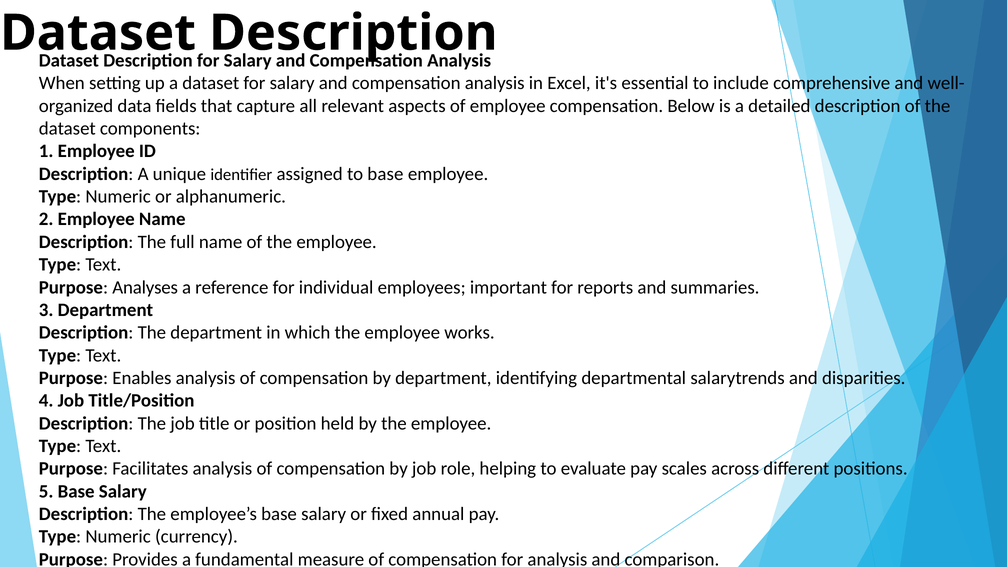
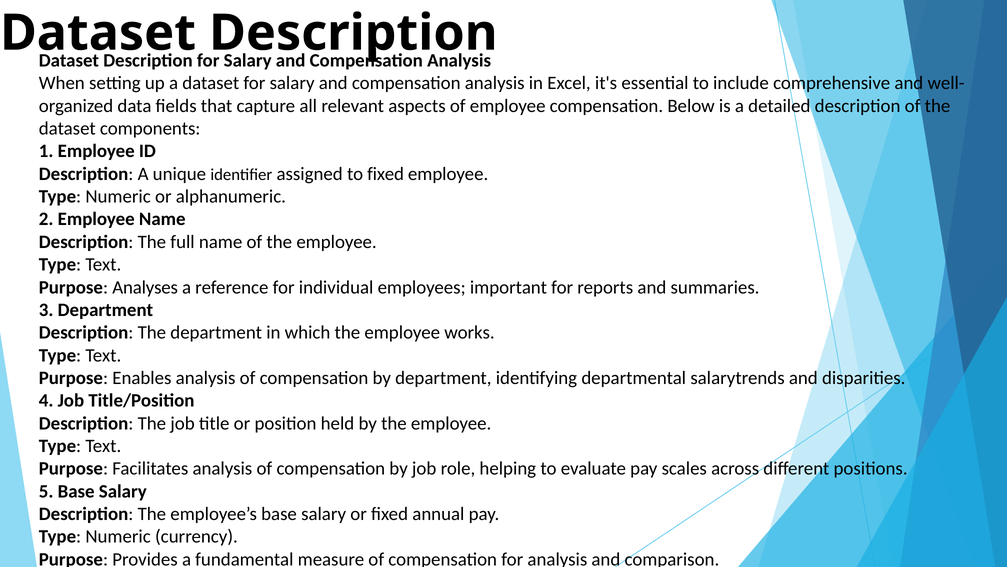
to base: base -> fixed
